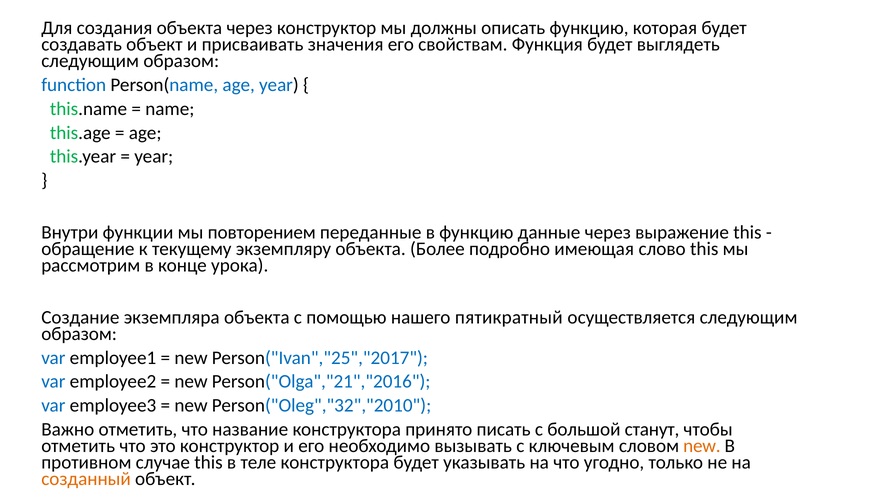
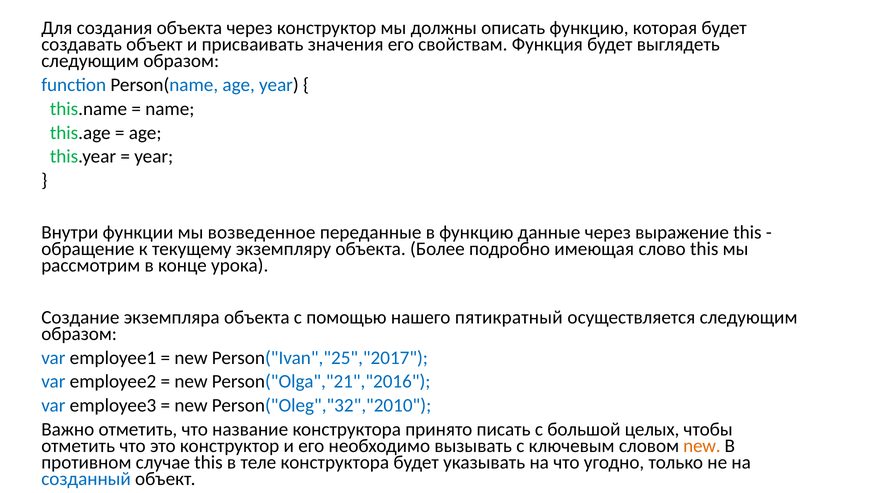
повторением: повторением -> возведенное
станут: станут -> целых
созданный colour: orange -> blue
